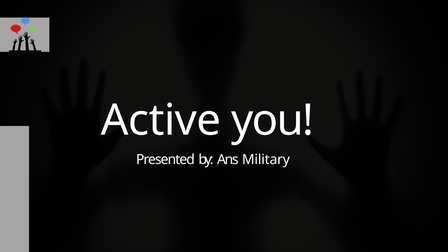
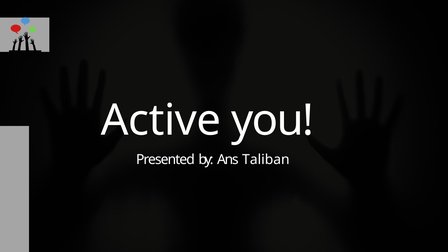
Military: Military -> Taliban
